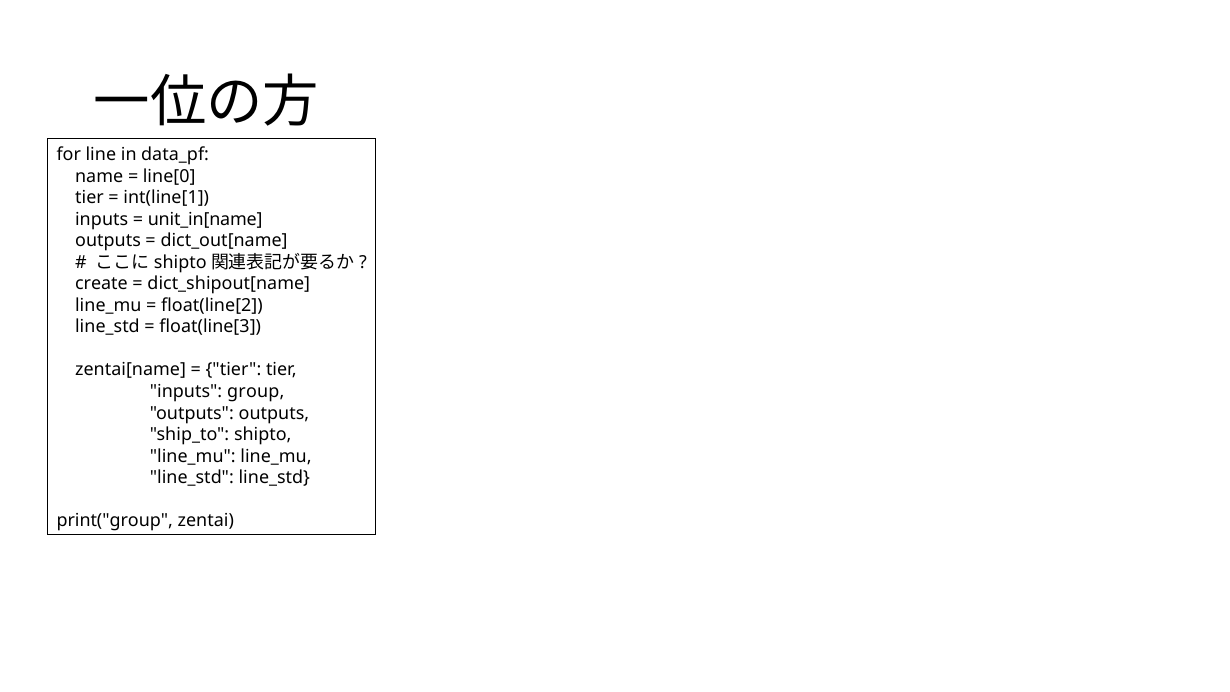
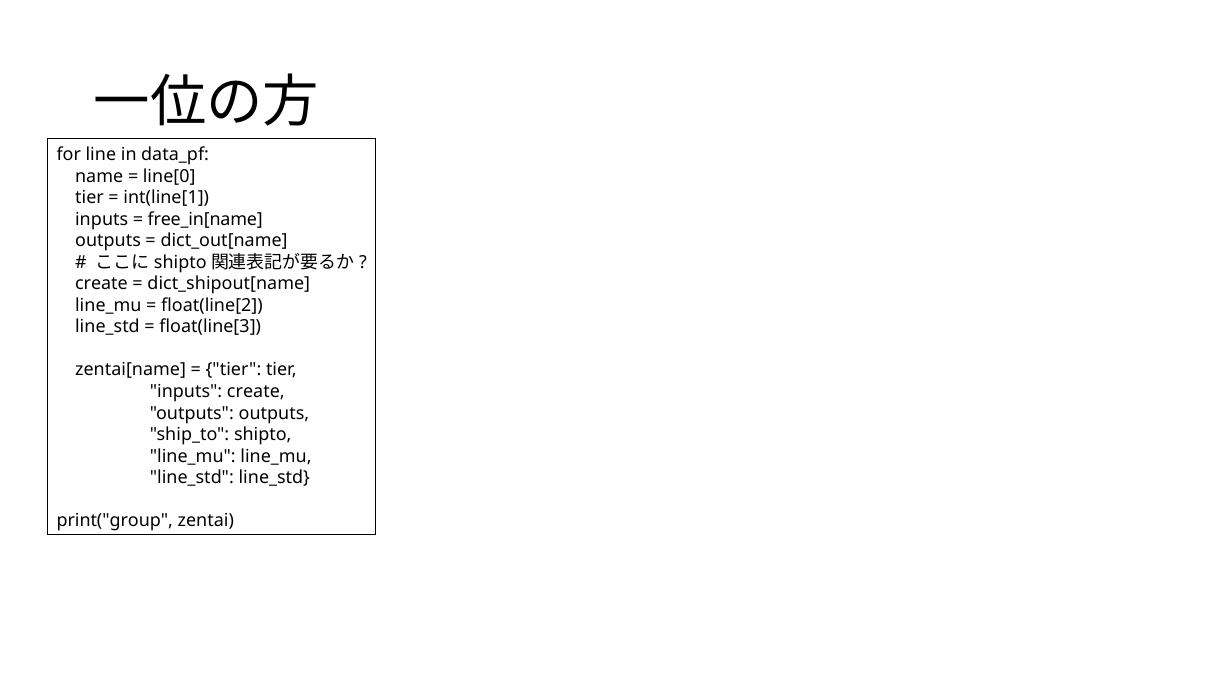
unit_in[name: unit_in[name -> free_in[name
inputs group: group -> create
